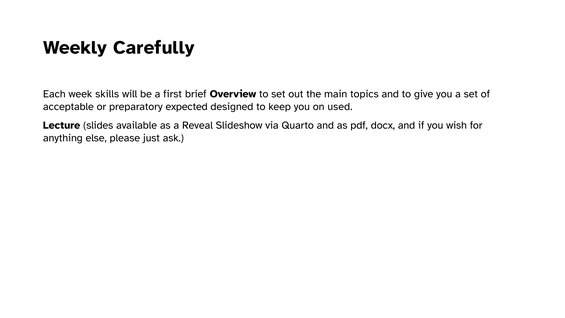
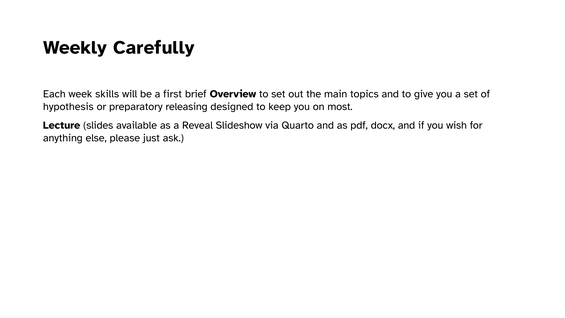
acceptable: acceptable -> hypothesis
expected: expected -> releasing
used: used -> most
